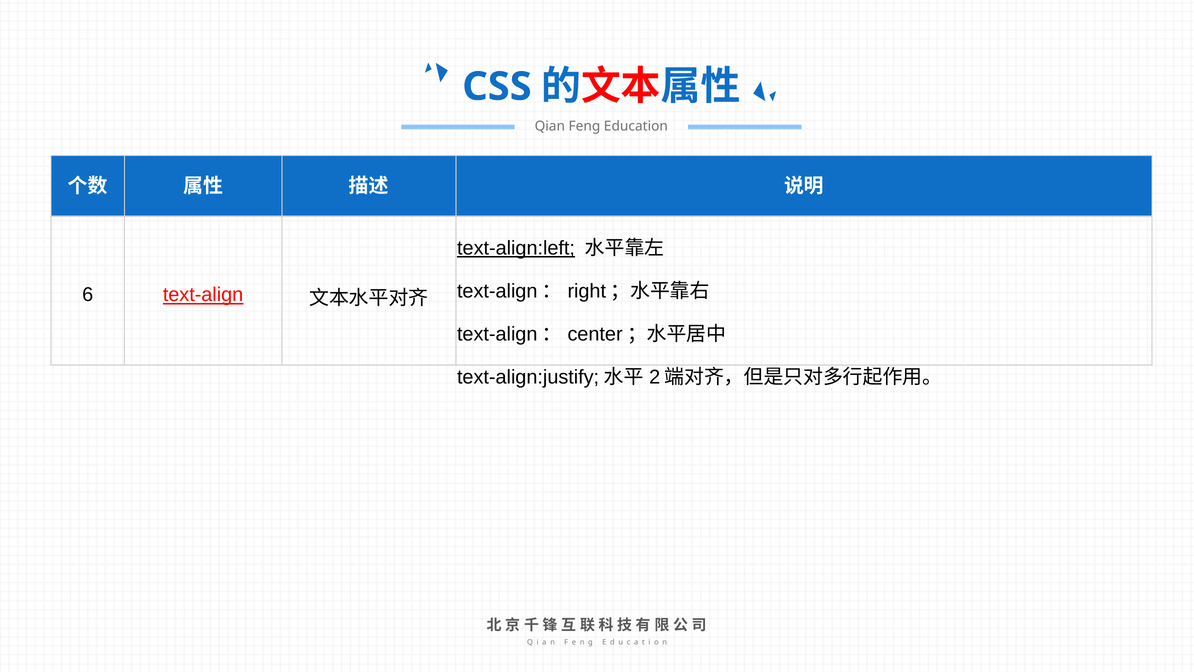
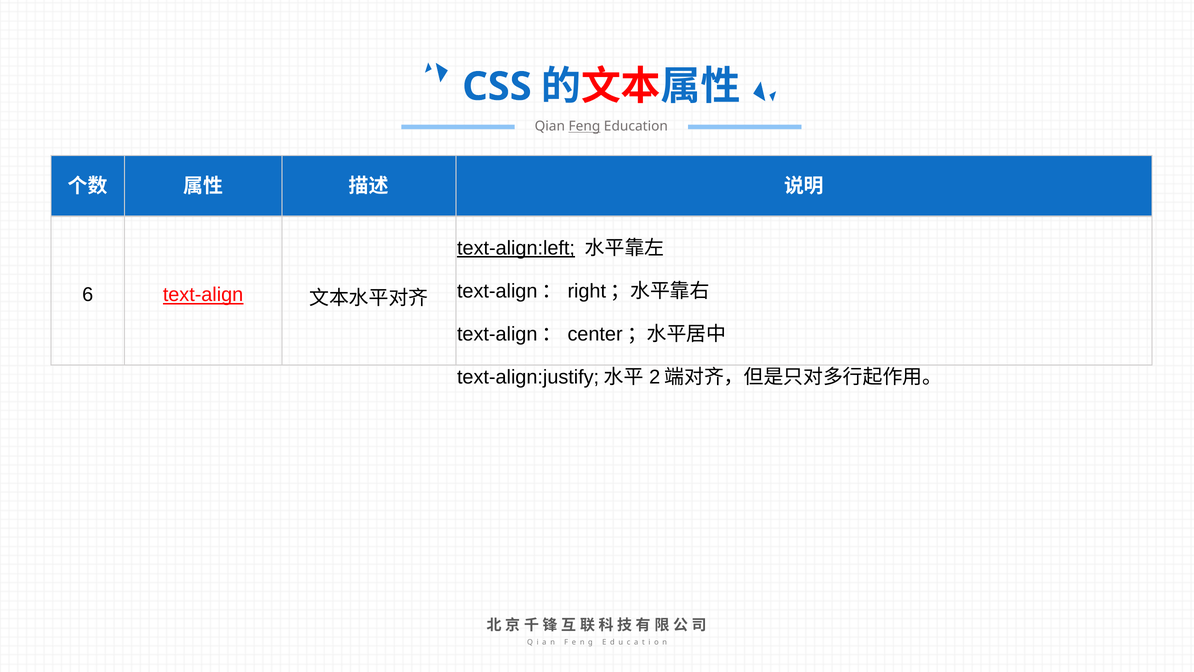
Feng underline: none -> present
